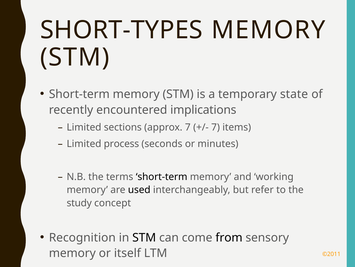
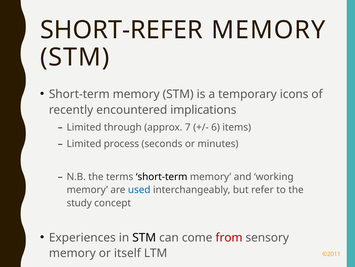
SHORT-TYPES: SHORT-TYPES -> SHORT-REFER
state: state -> icons
sections: sections -> through
7 at (216, 127): 7 -> 6
used colour: black -> blue
Recognition: Recognition -> Experiences
from colour: black -> red
